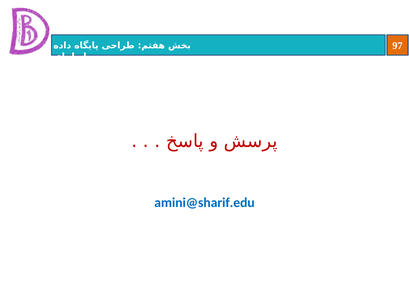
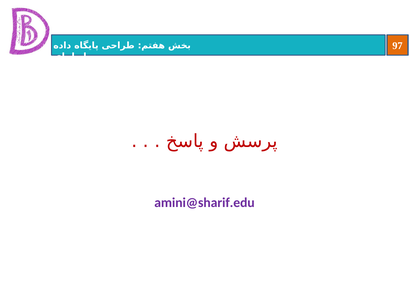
amini@sharif.edu colour: blue -> purple
